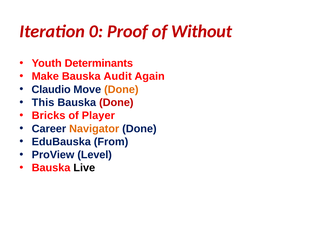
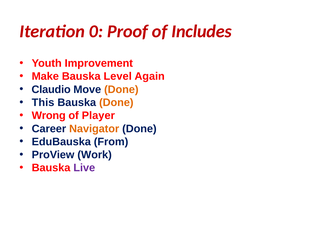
Without: Without -> Includes
Determinants: Determinants -> Improvement
Audit: Audit -> Level
Done at (116, 102) colour: red -> orange
Bricks: Bricks -> Wrong
Level: Level -> Work
Live colour: black -> purple
